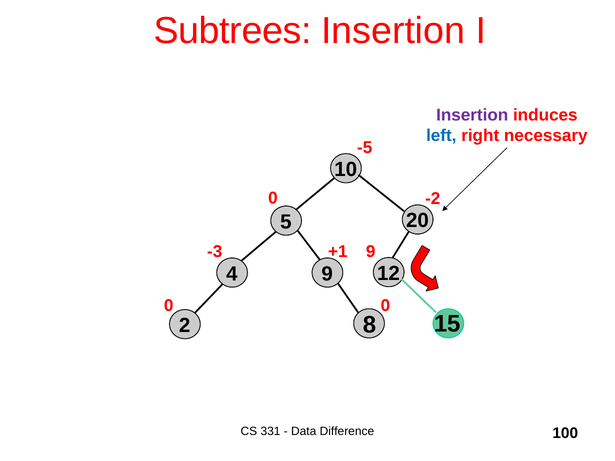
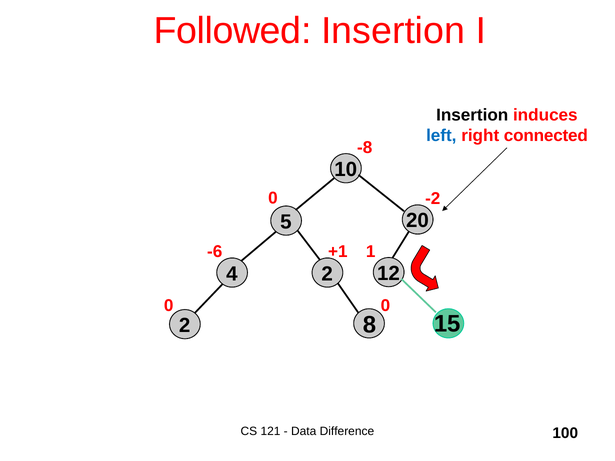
Subtrees: Subtrees -> Followed
Insertion at (472, 115) colour: purple -> black
necessary: necessary -> connected
-5: -5 -> -8
-3: -3 -> -6
+1 9: 9 -> 1
4 9: 9 -> 2
331: 331 -> 121
